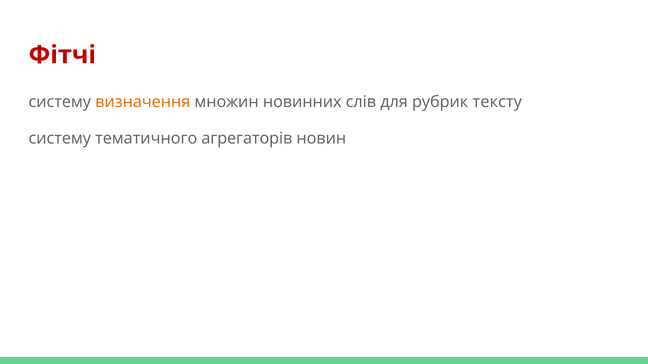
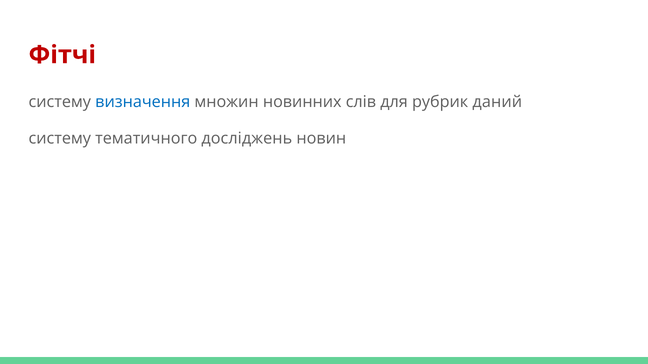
визначення colour: orange -> blue
тексту: тексту -> даний
агрегаторів: агрегаторів -> досліджень
